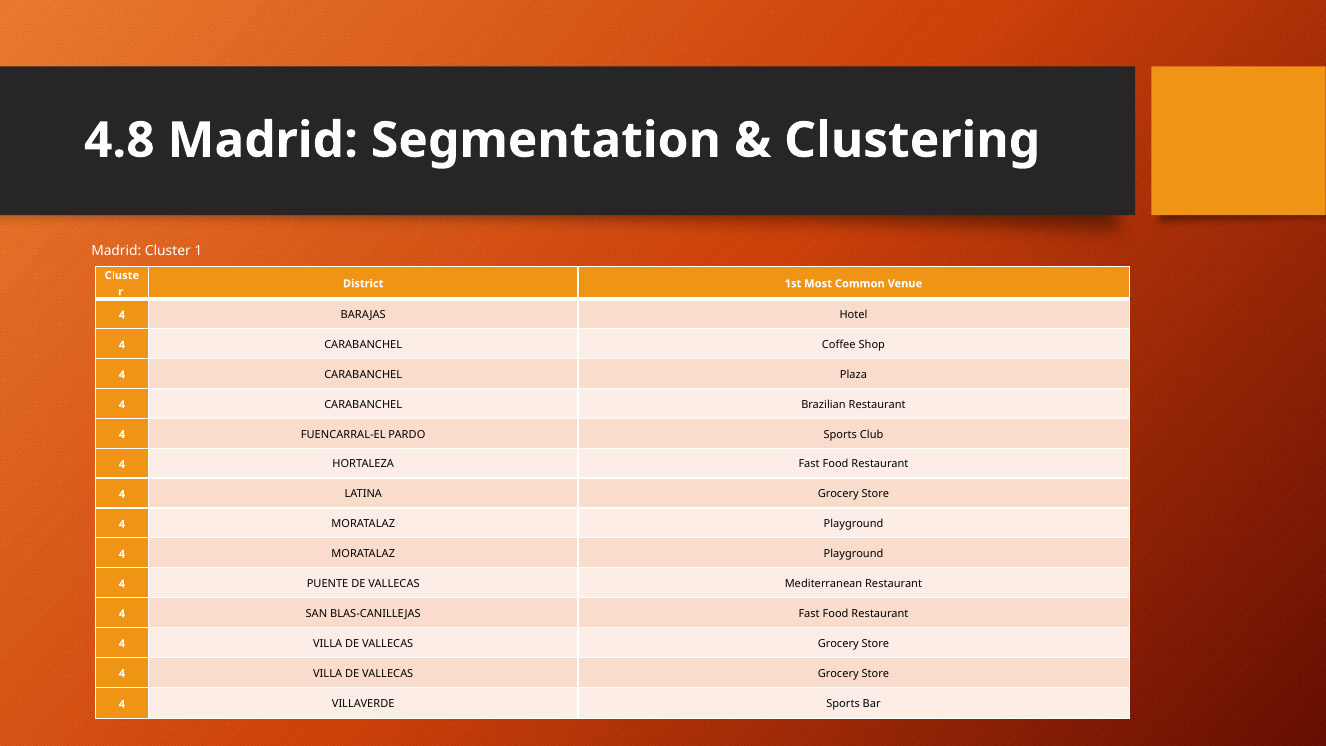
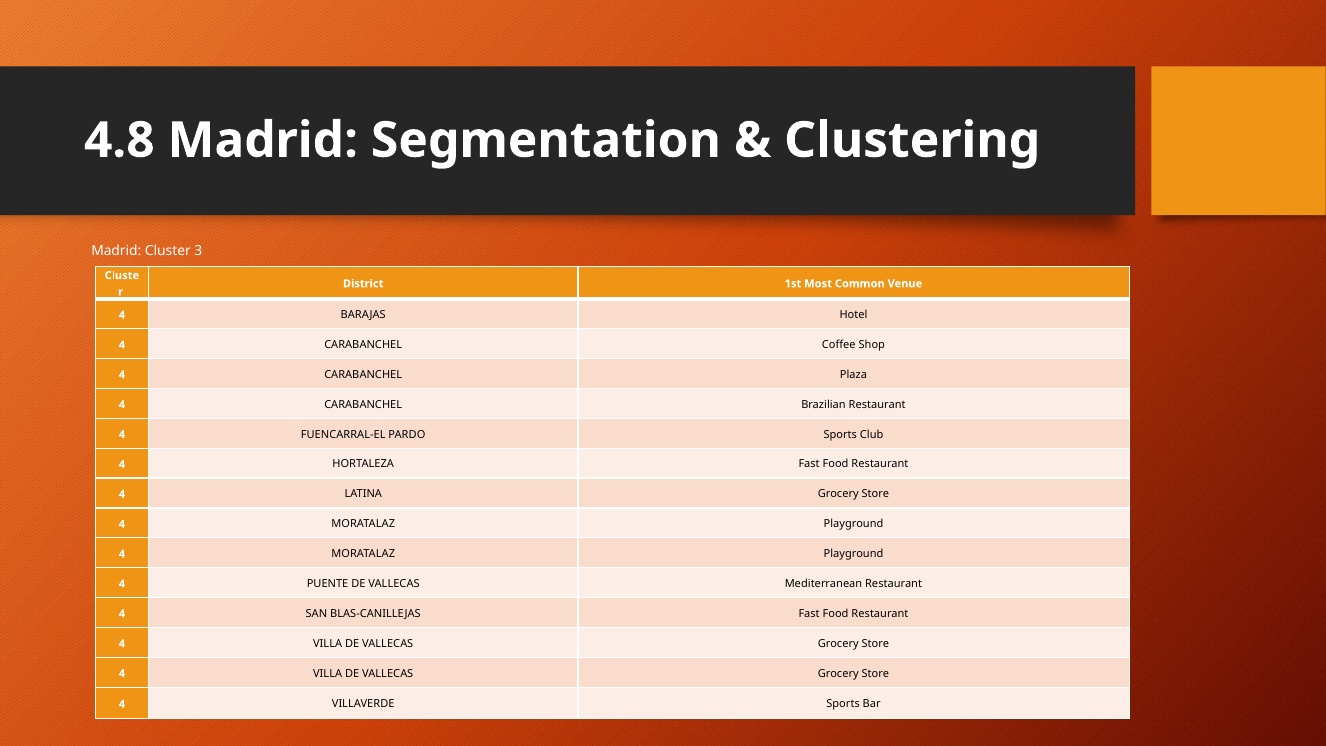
1: 1 -> 3
